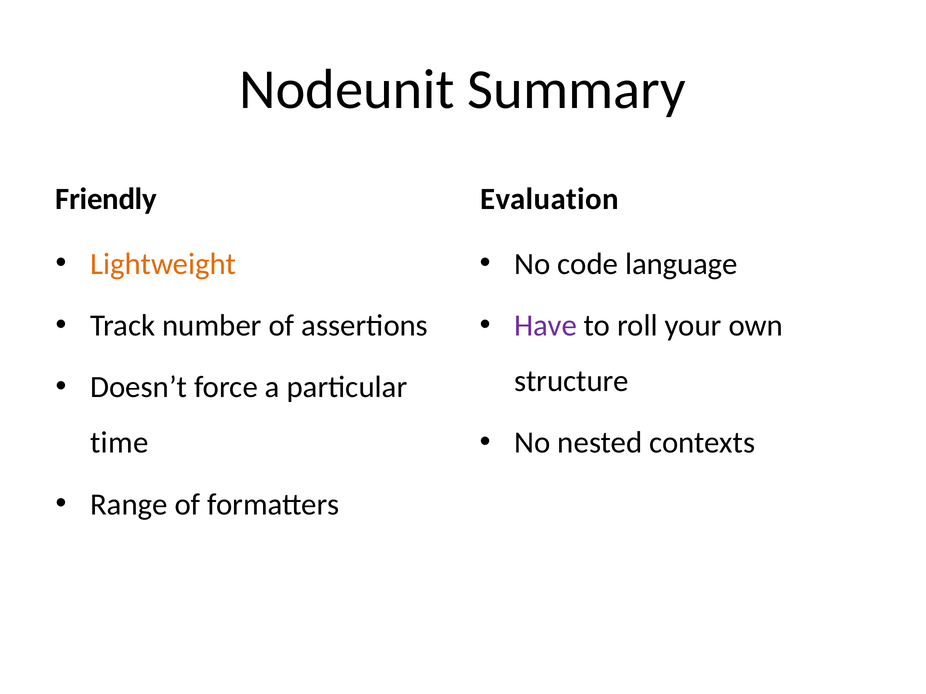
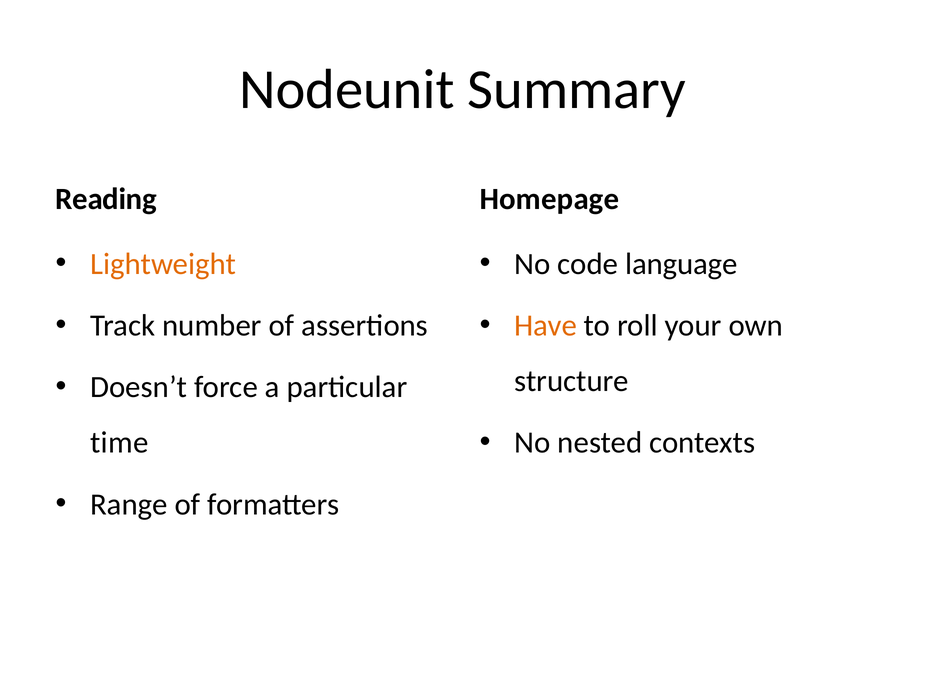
Friendly: Friendly -> Reading
Evaluation: Evaluation -> Homepage
Have colour: purple -> orange
